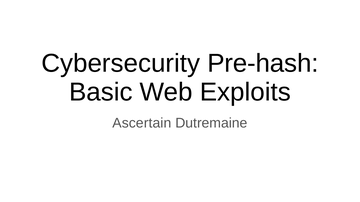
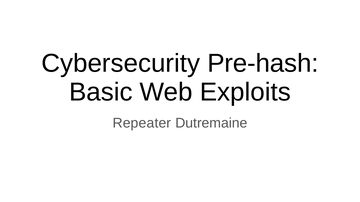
Ascertain: Ascertain -> Repeater
